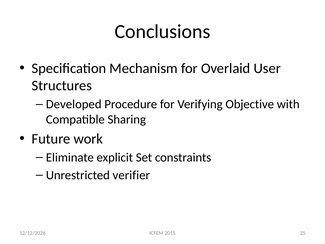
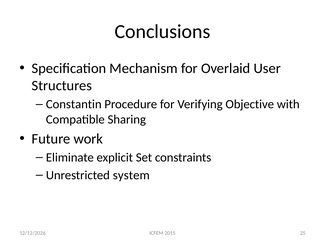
Developed: Developed -> Constantin
verifier: verifier -> system
